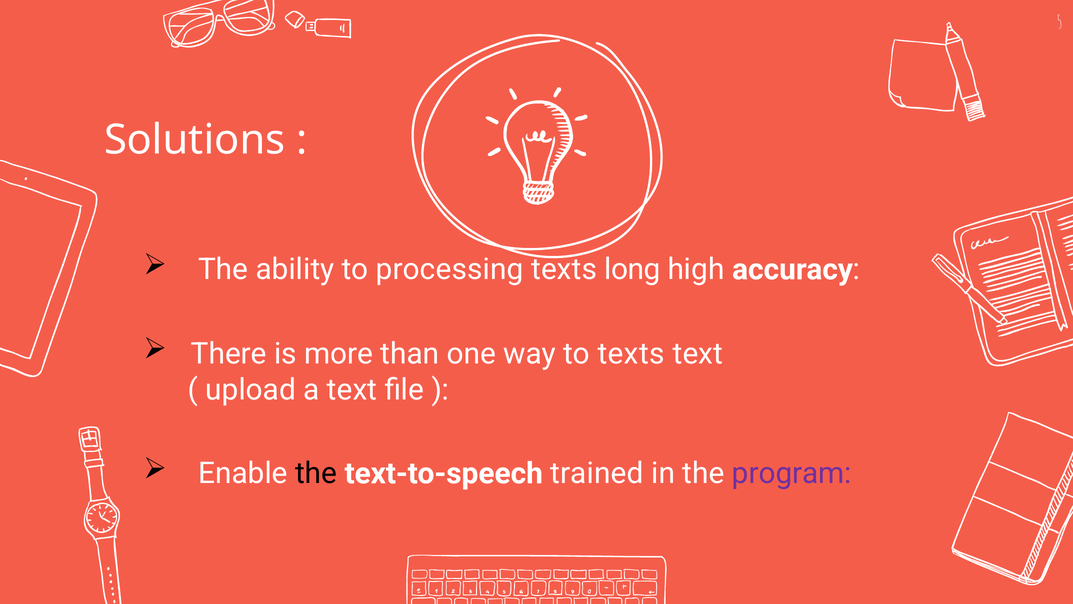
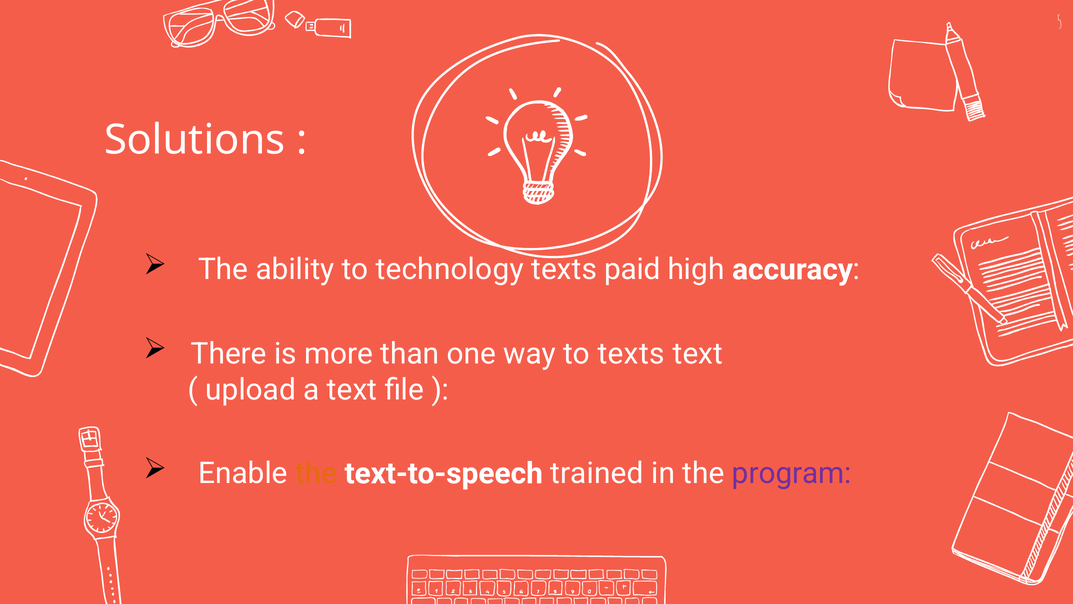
processing: processing -> technology
long: long -> paid
the at (316, 473) colour: black -> orange
